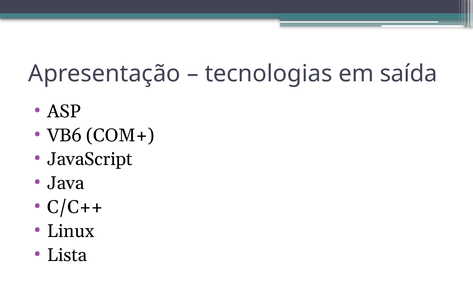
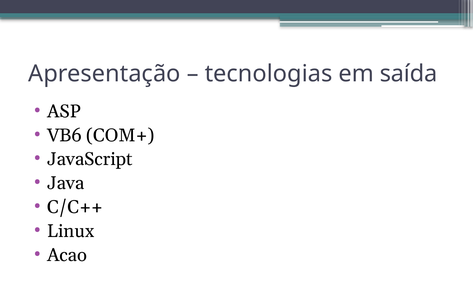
Lista: Lista -> Acao
